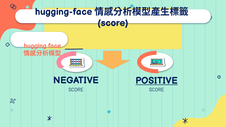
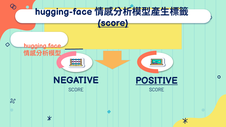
score at (113, 23) underline: none -> present
